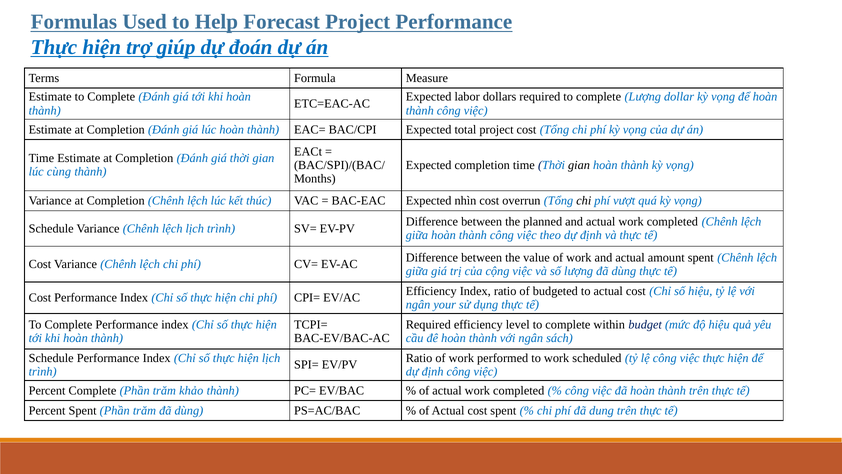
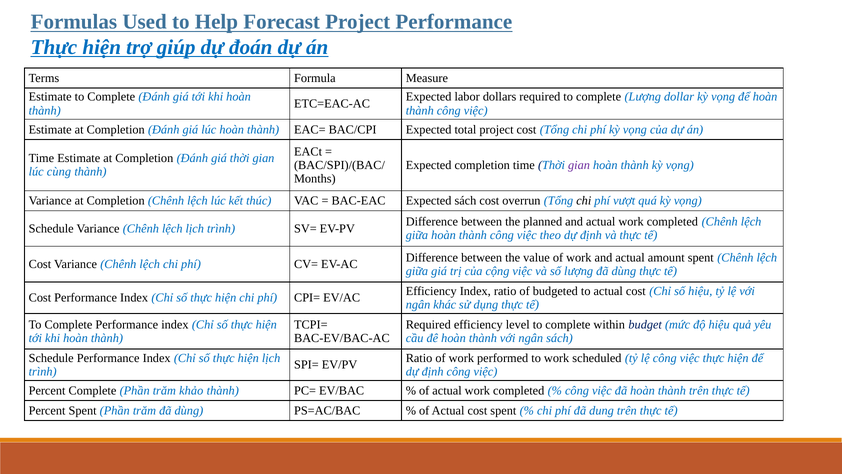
gian at (579, 165) colour: black -> purple
Expected nhìn: nhìn -> sách
your: your -> khác
